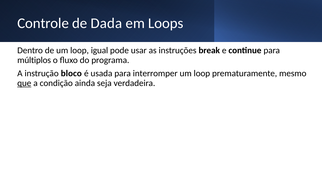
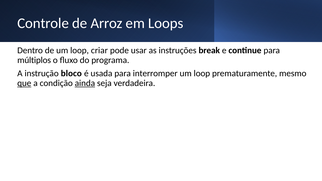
Dada: Dada -> Arroz
igual: igual -> criar
ainda underline: none -> present
